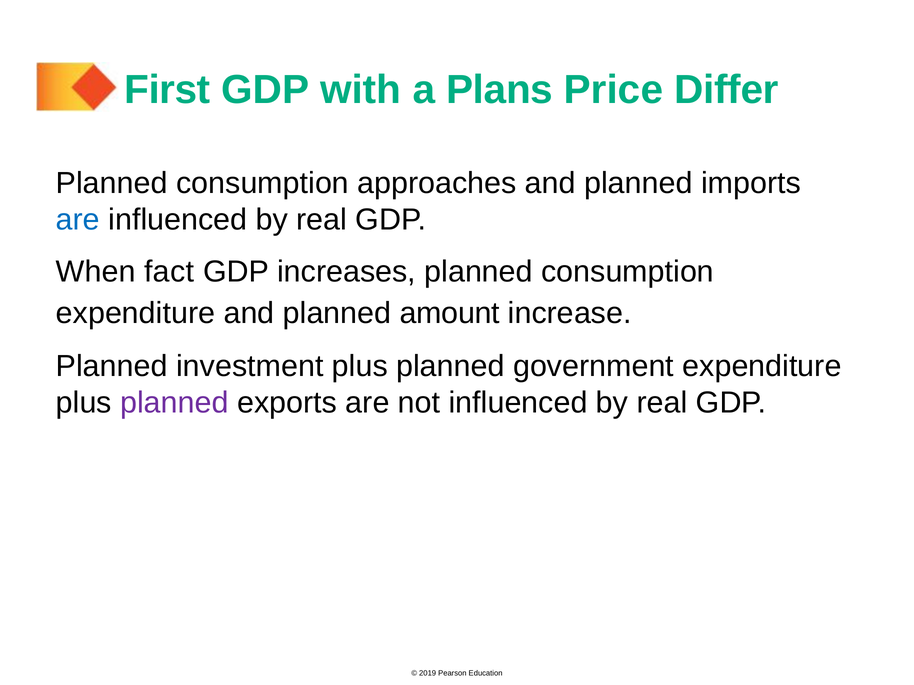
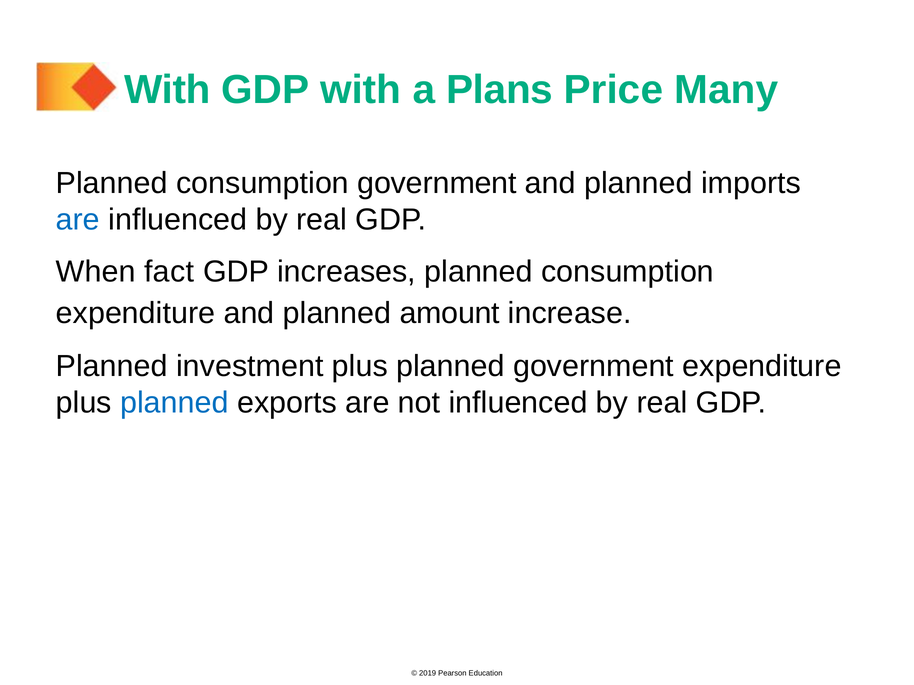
First at (167, 90): First -> With
Differ: Differ -> Many
consumption approaches: approaches -> government
planned at (174, 403) colour: purple -> blue
